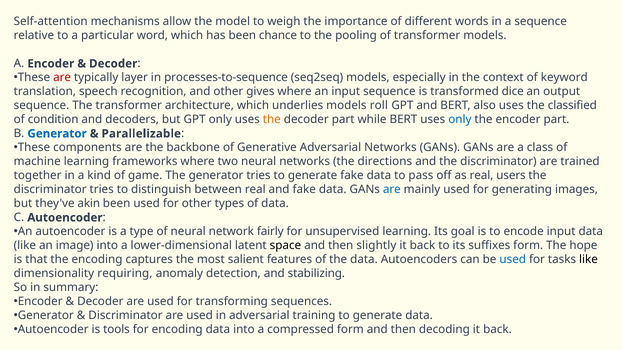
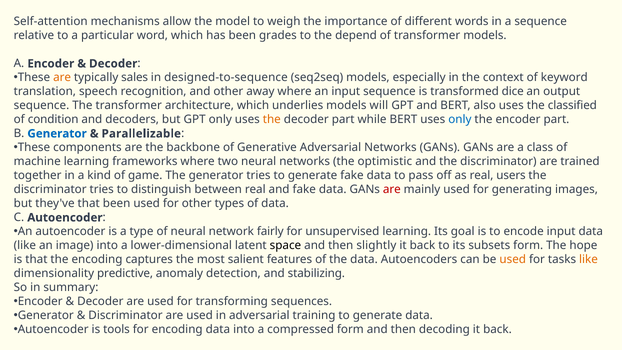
chance: chance -> grades
pooling: pooling -> depend
are at (62, 78) colour: red -> orange
layer: layer -> sales
processes-to-sequence: processes-to-sequence -> designed-to-sequence
gives: gives -> away
roll: roll -> will
directions: directions -> optimistic
are at (392, 190) colour: blue -> red
they've akin: akin -> that
suffixes: suffixes -> subsets
used at (513, 260) colour: blue -> orange
like at (588, 260) colour: black -> orange
requiring: requiring -> predictive
